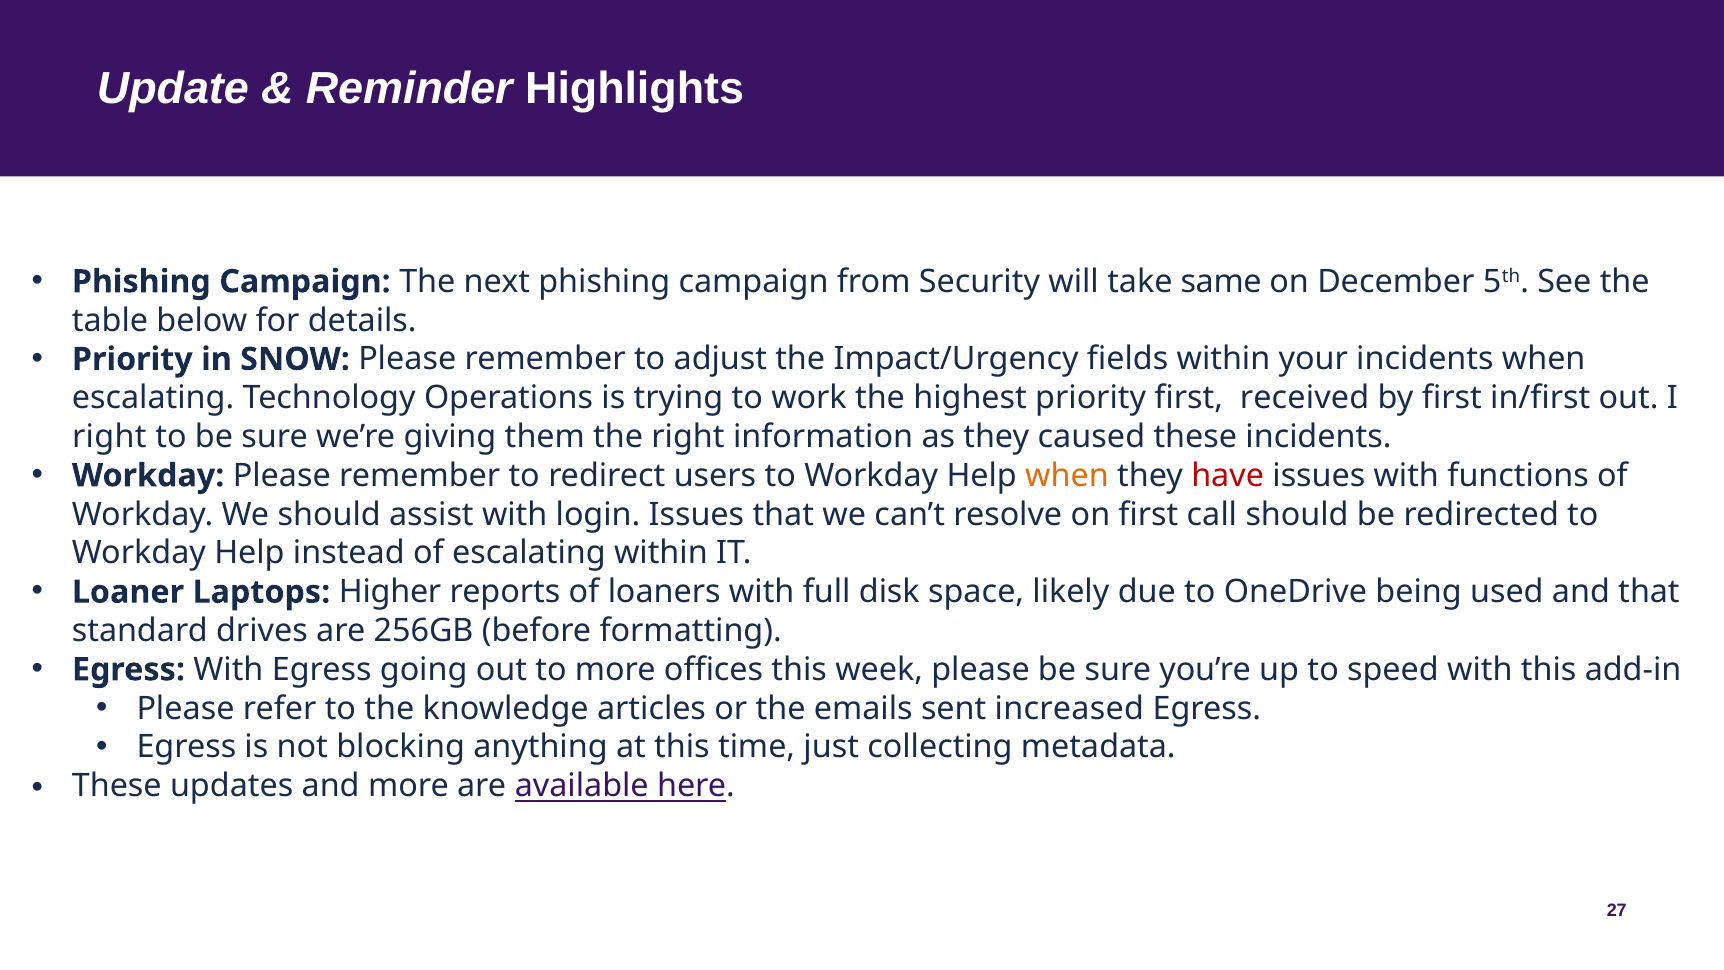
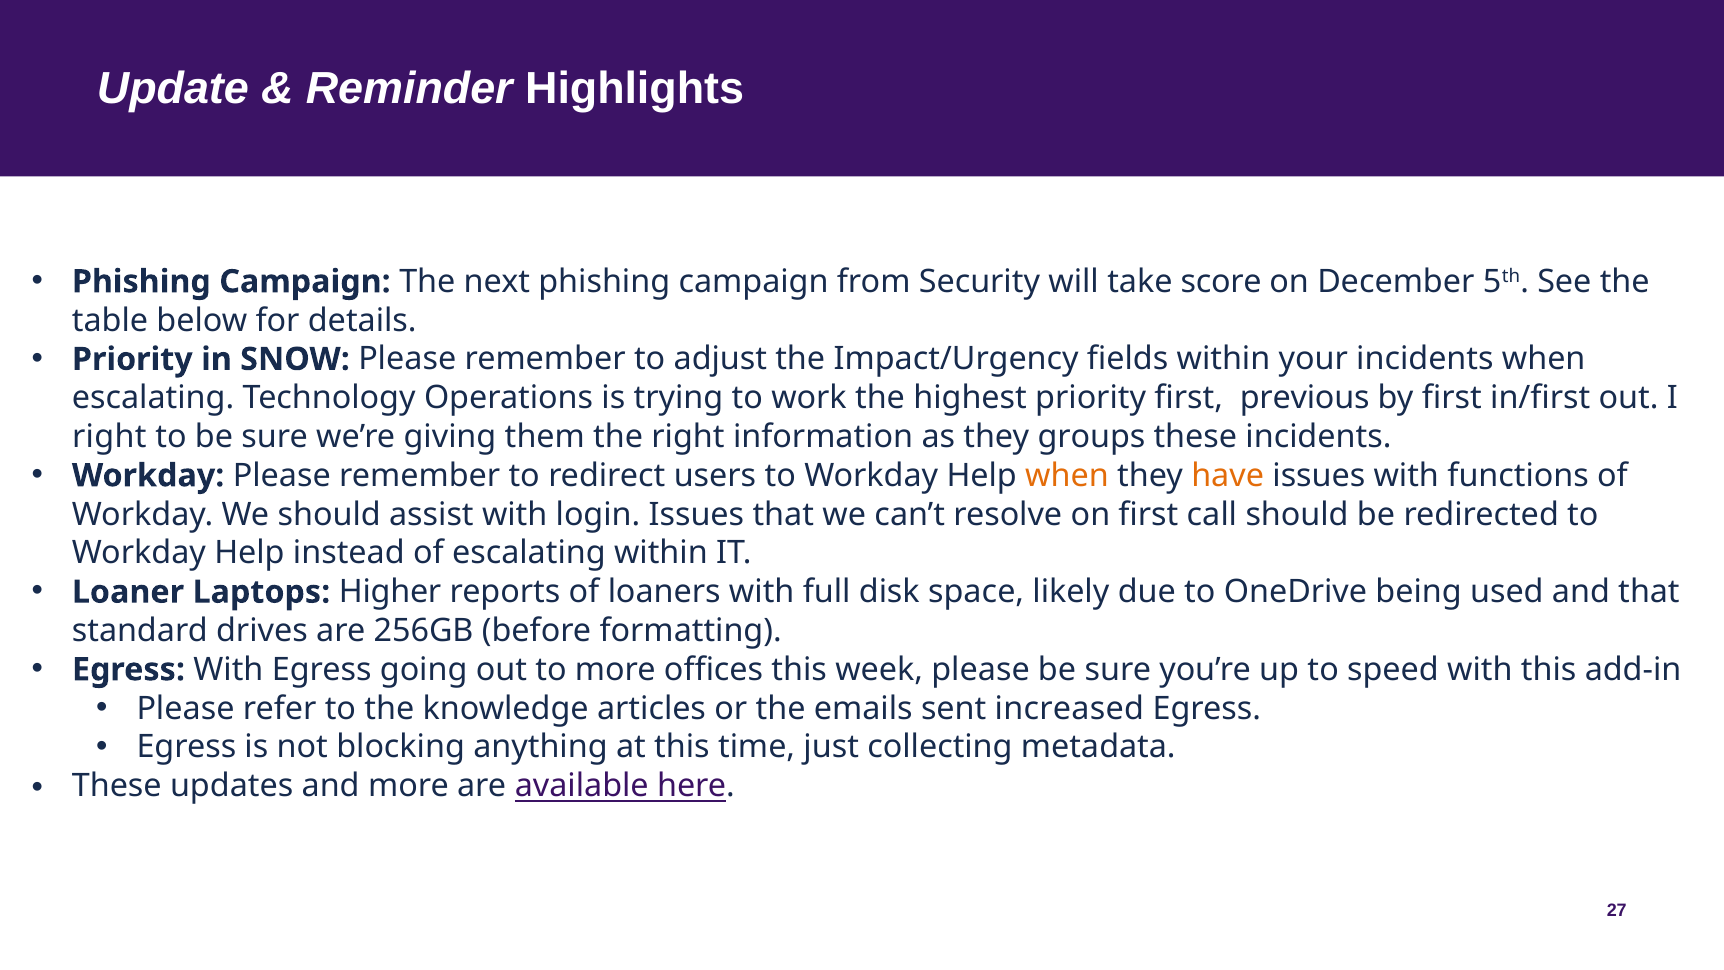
same: same -> score
received: received -> previous
caused: caused -> groups
have colour: red -> orange
